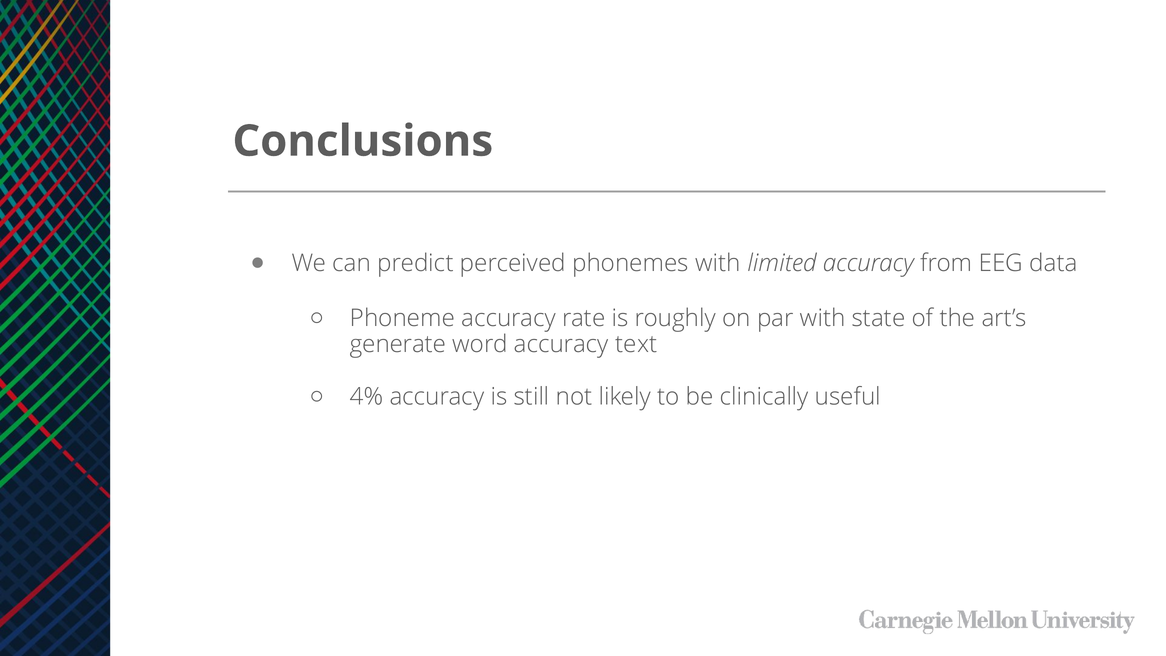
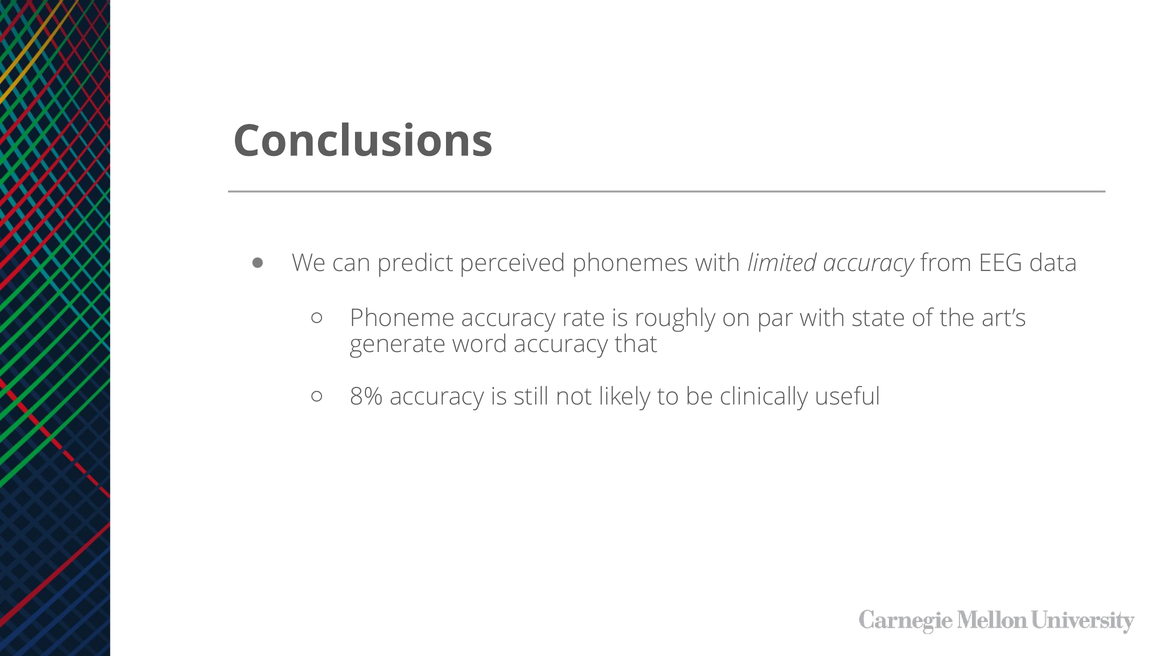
text: text -> that
4%: 4% -> 8%
